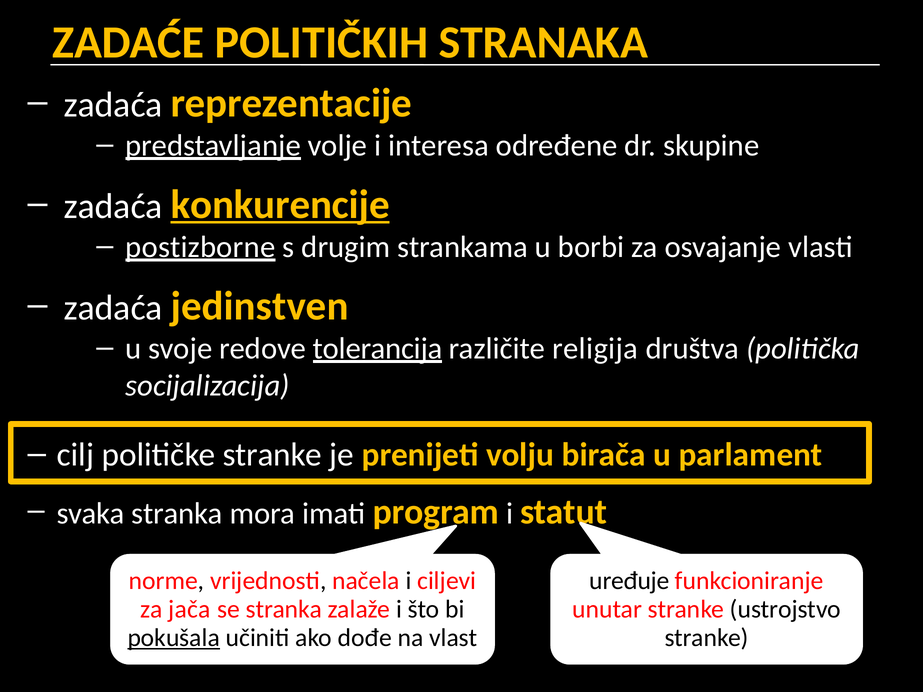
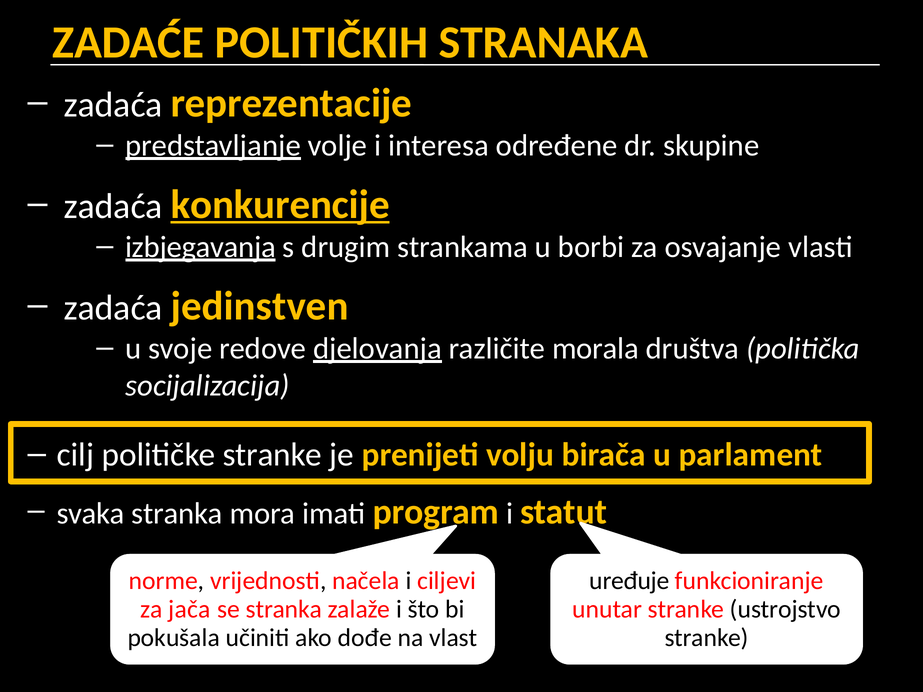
postizborne: postizborne -> izbjegavanja
tolerancija: tolerancija -> djelovanja
religija: religija -> morala
pokušala underline: present -> none
